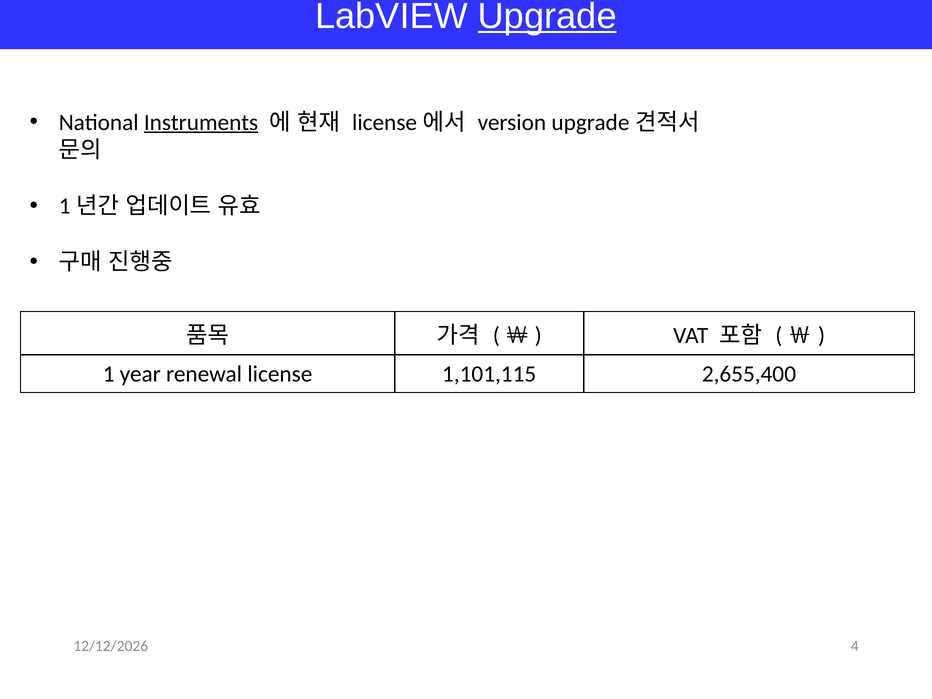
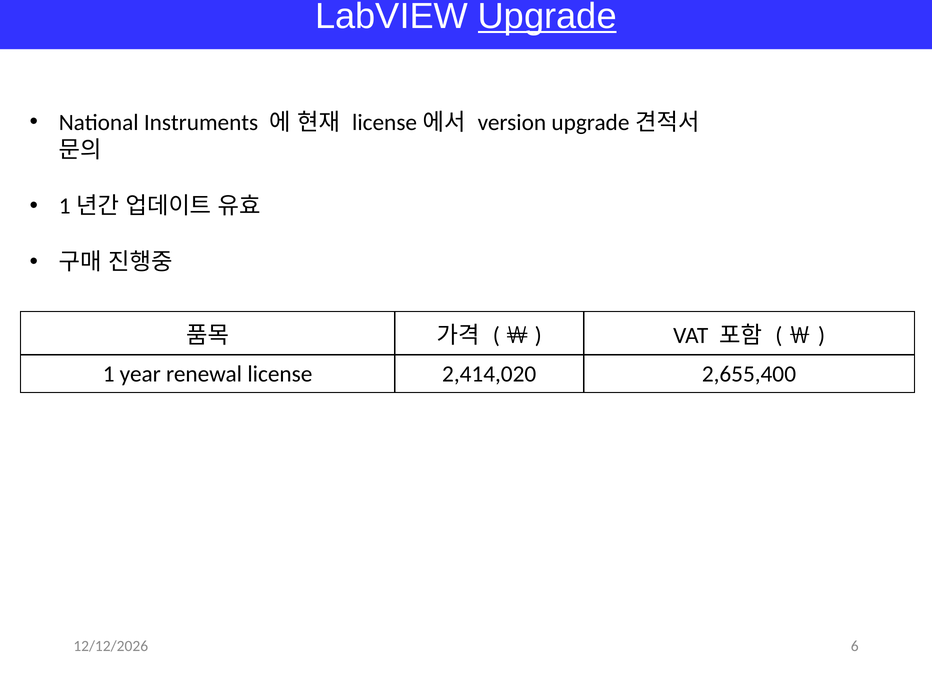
Instruments underline: present -> none
1,101,115: 1,101,115 -> 2,414,020
4: 4 -> 6
